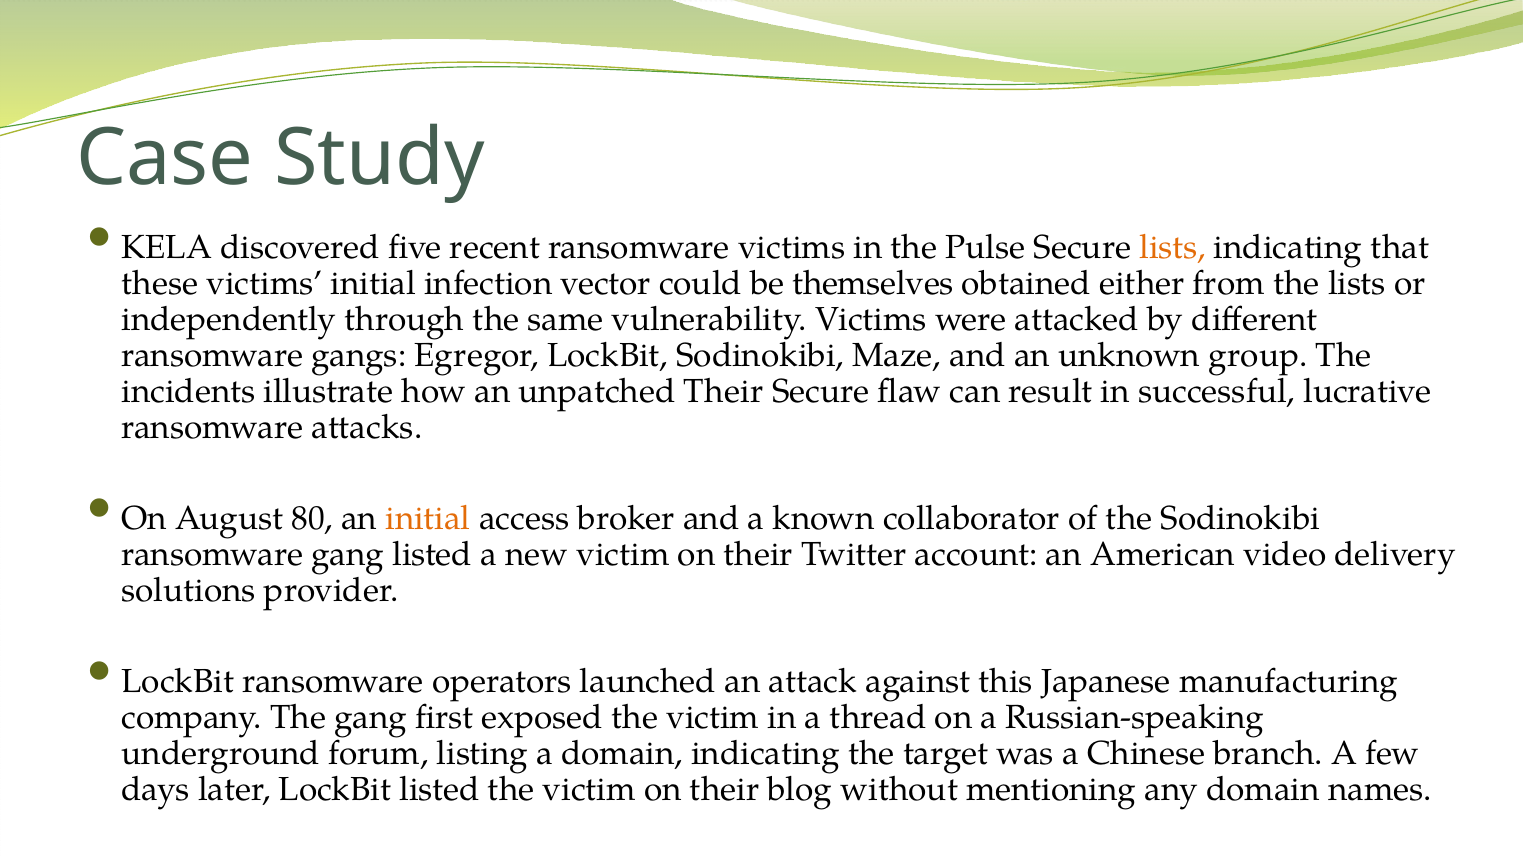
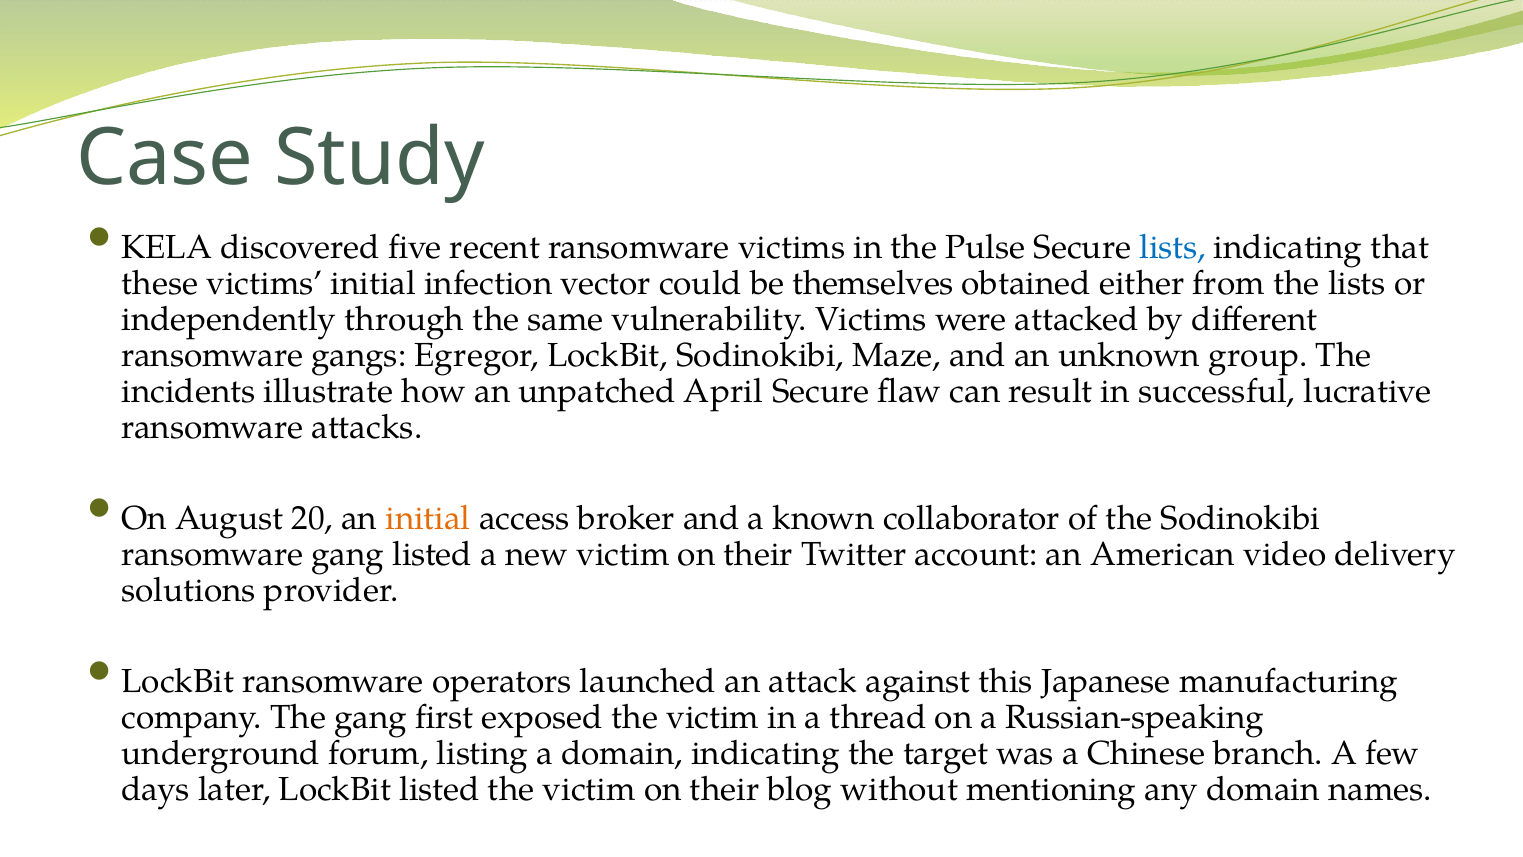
lists at (1173, 248) colour: orange -> blue
unpatched Their: Their -> April
80: 80 -> 20
